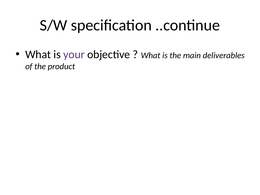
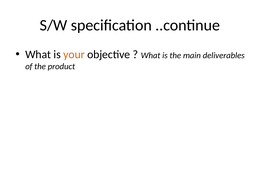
your colour: purple -> orange
